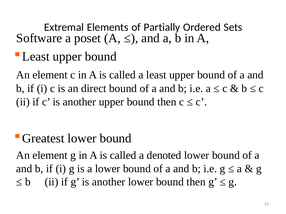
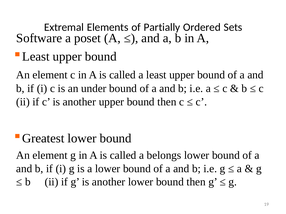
direct: direct -> under
denoted: denoted -> belongs
